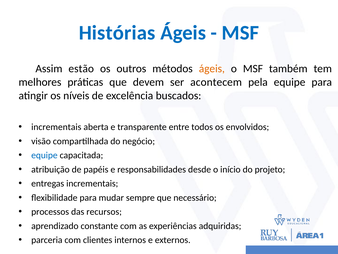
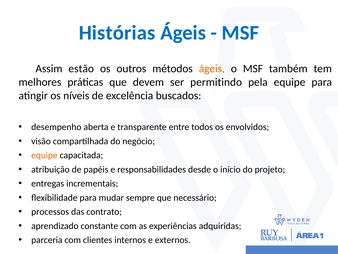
acontecem: acontecem -> permitindo
incrementais at (56, 127): incrementais -> desempenho
equipe at (44, 155) colour: blue -> orange
recursos: recursos -> contrato
